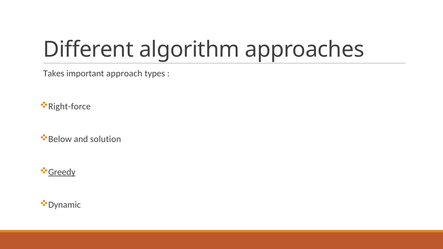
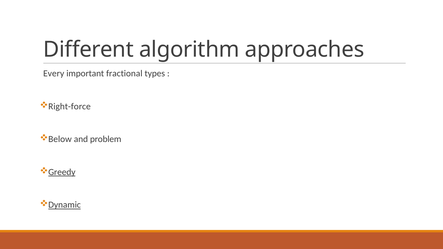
Takes: Takes -> Every
approach: approach -> fractional
solution: solution -> problem
Dynamic underline: none -> present
